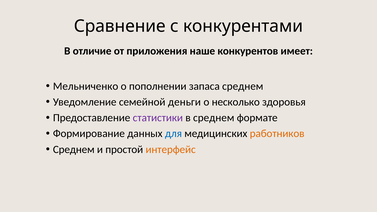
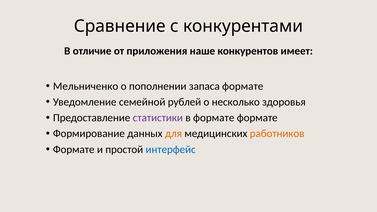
запаса среднем: среднем -> формате
деньги: деньги -> рублей
в среднем: среднем -> формате
для colour: blue -> orange
Среднем at (74, 149): Среднем -> Формате
интерфейс colour: orange -> blue
